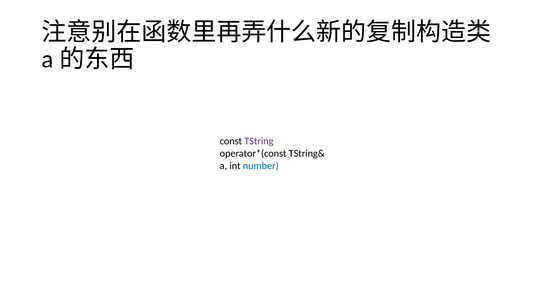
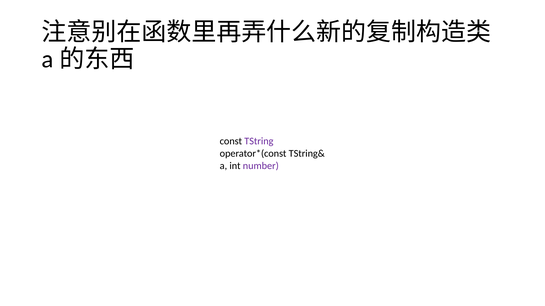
number colour: blue -> purple
